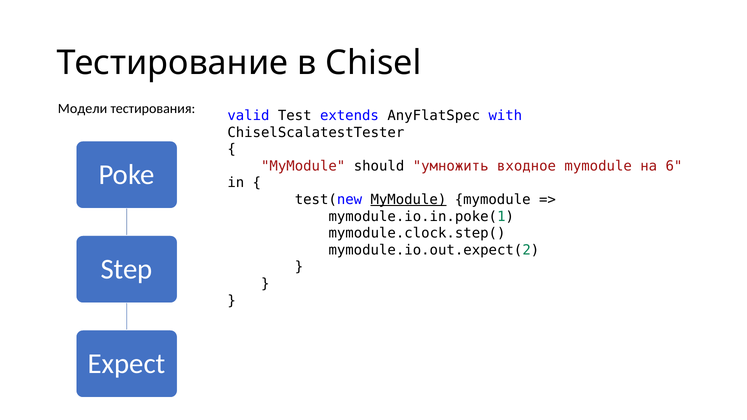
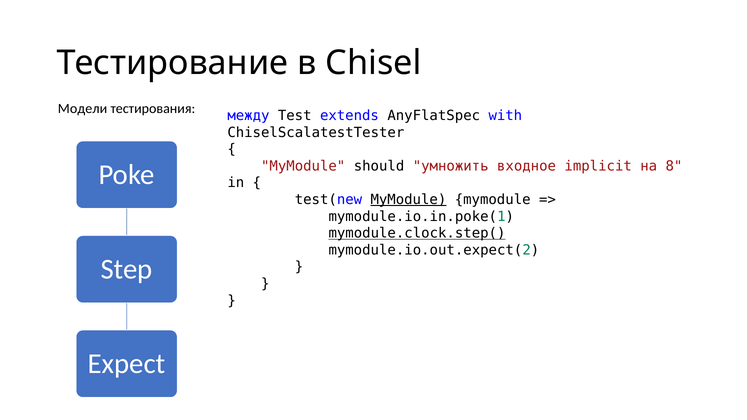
valid: valid -> между
входное mymodule: mymodule -> implicit
6: 6 -> 8
mymodule.clock.step( underline: none -> present
